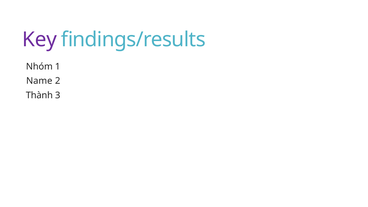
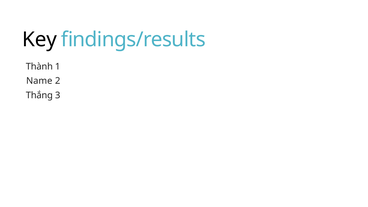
Key colour: purple -> black
Nhóm: Nhóm -> Thành
Thành: Thành -> Thắng
